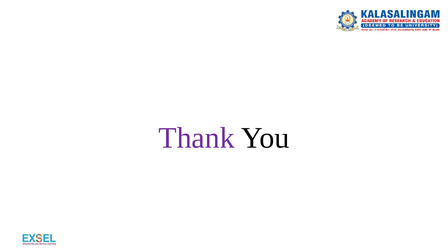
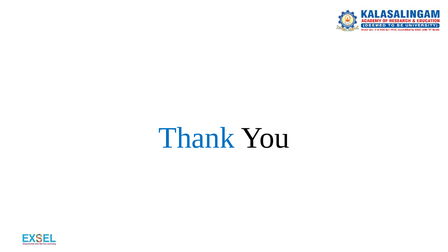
Thank colour: purple -> blue
